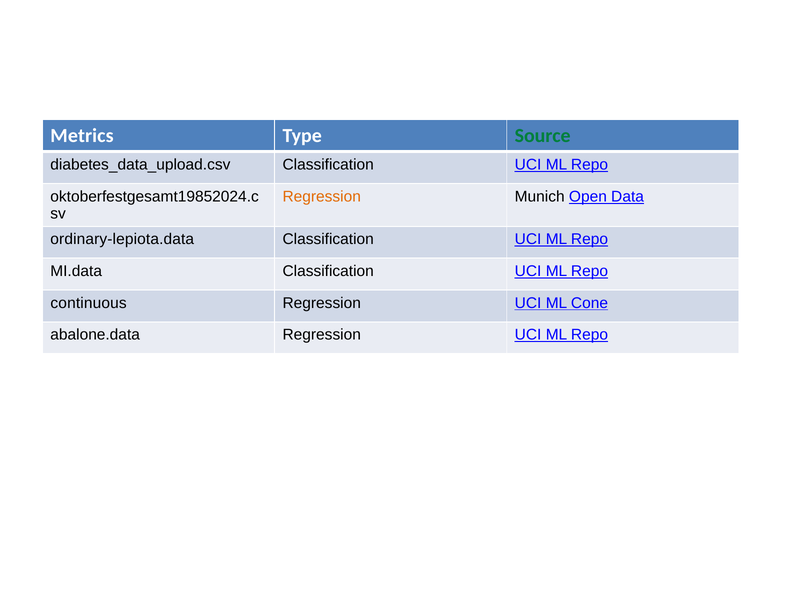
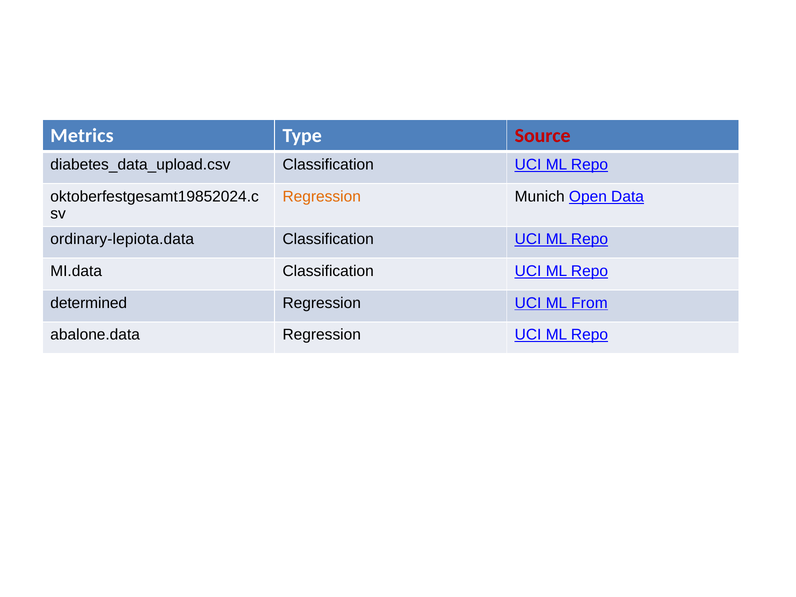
Source colour: green -> red
continuous: continuous -> determined
Cone: Cone -> From
